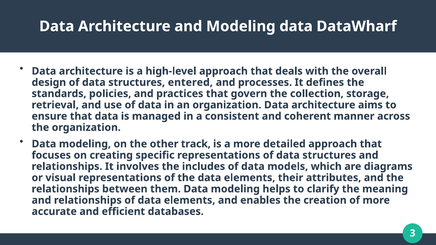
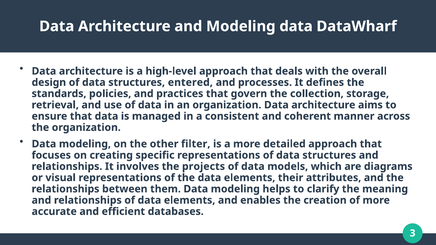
track: track -> filter
includes: includes -> projects
